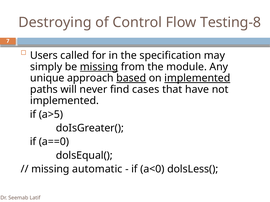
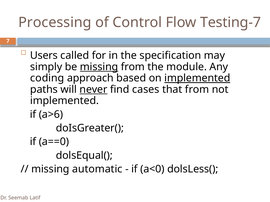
Destroying: Destroying -> Processing
Testing-8: Testing-8 -> Testing-7
unique: unique -> coding
based underline: present -> none
never underline: none -> present
that have: have -> from
a>5: a>5 -> a>6
